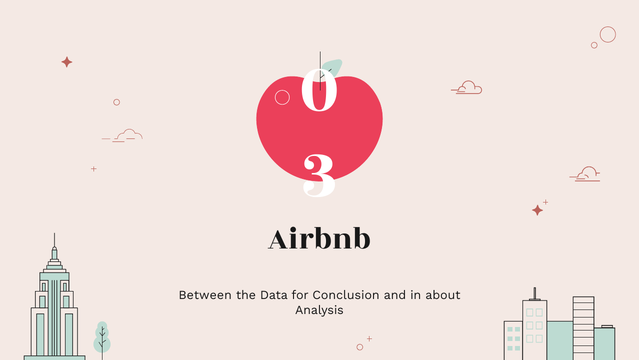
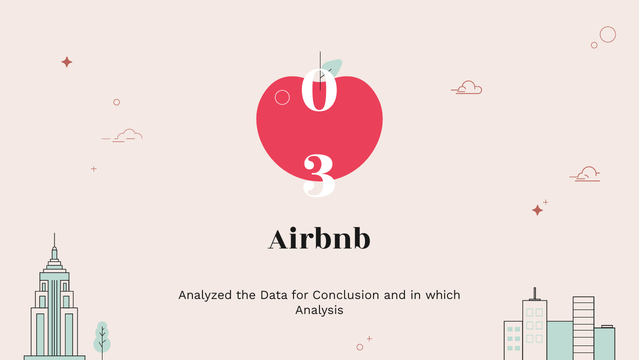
Between: Between -> Analyzed
about: about -> which
